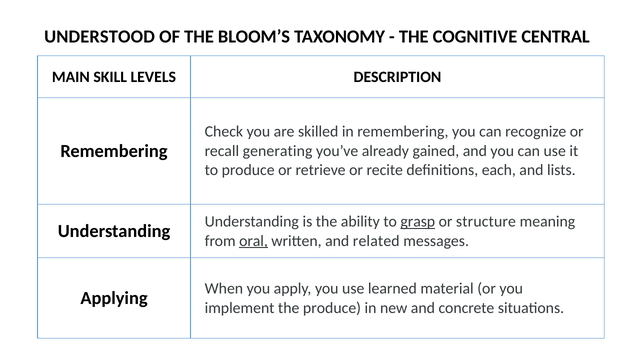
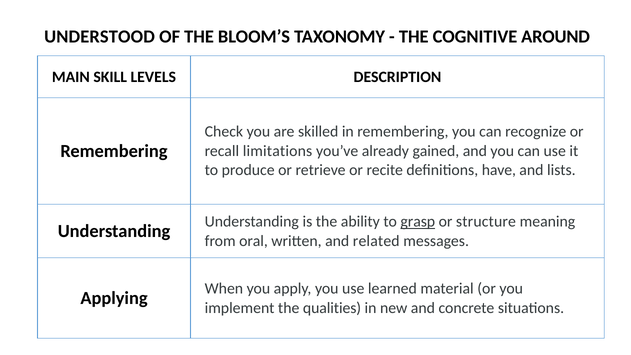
CENTRAL: CENTRAL -> AROUND
generating: generating -> limitations
each: each -> have
oral underline: present -> none
the produce: produce -> qualities
